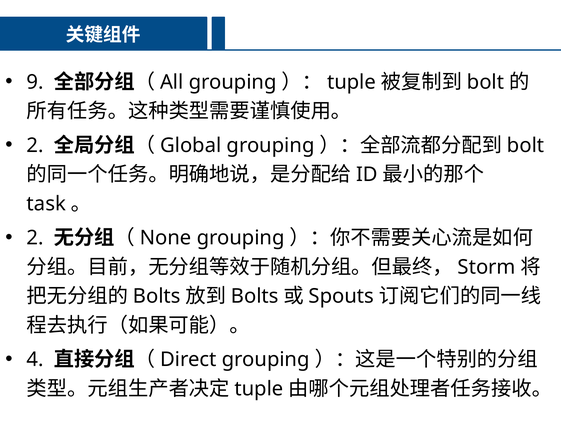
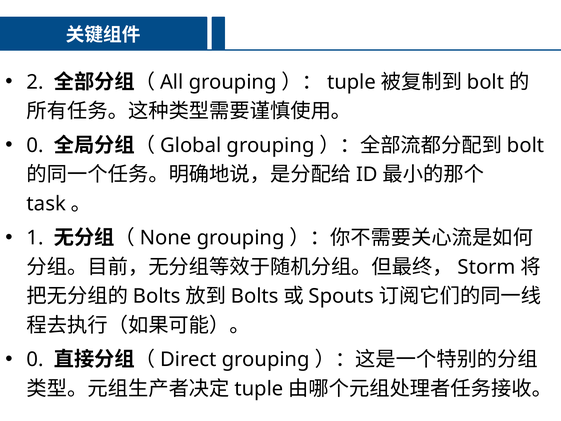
9: 9 -> 2
2 at (35, 145): 2 -> 0
2 at (35, 238): 2 -> 1
4 at (35, 359): 4 -> 0
